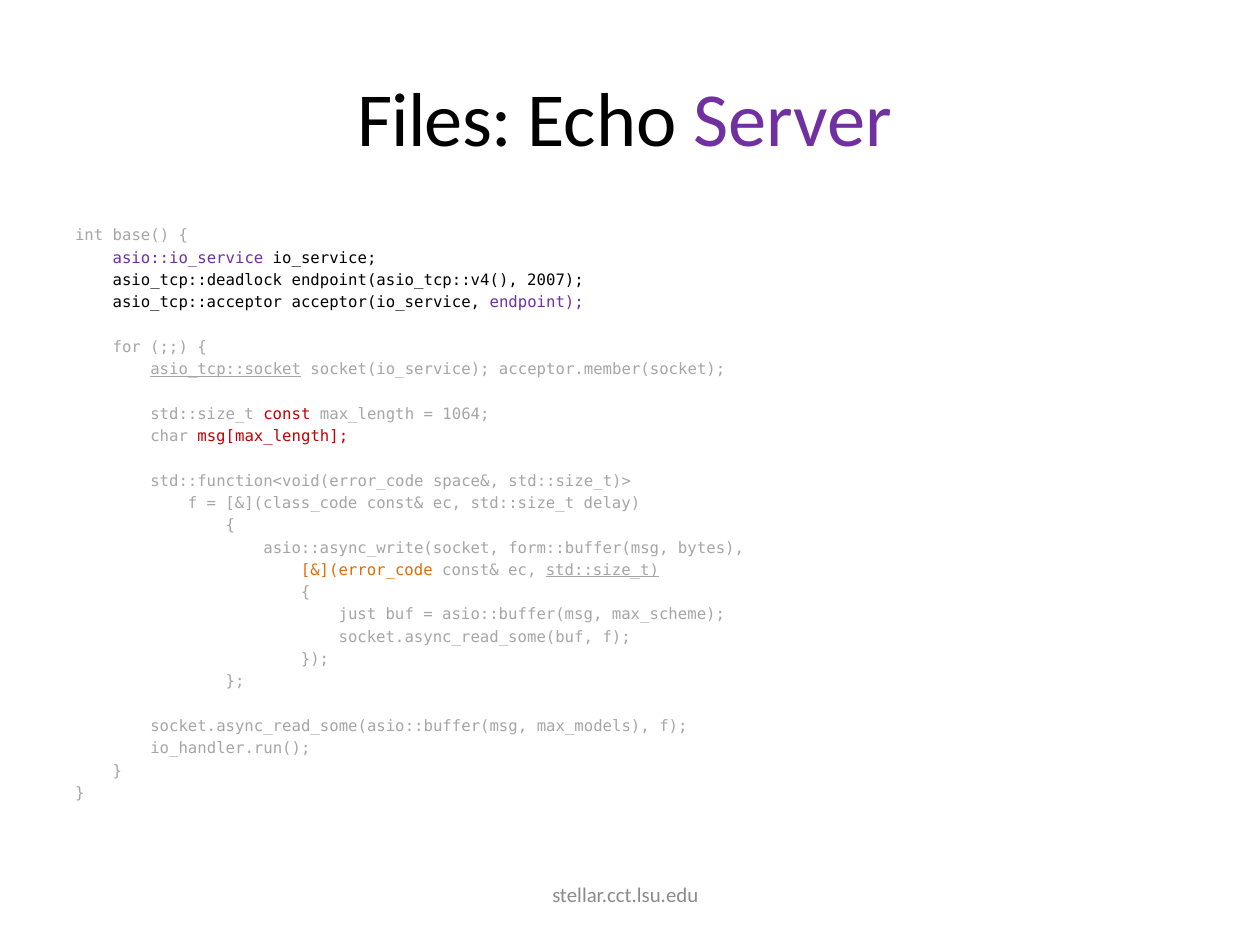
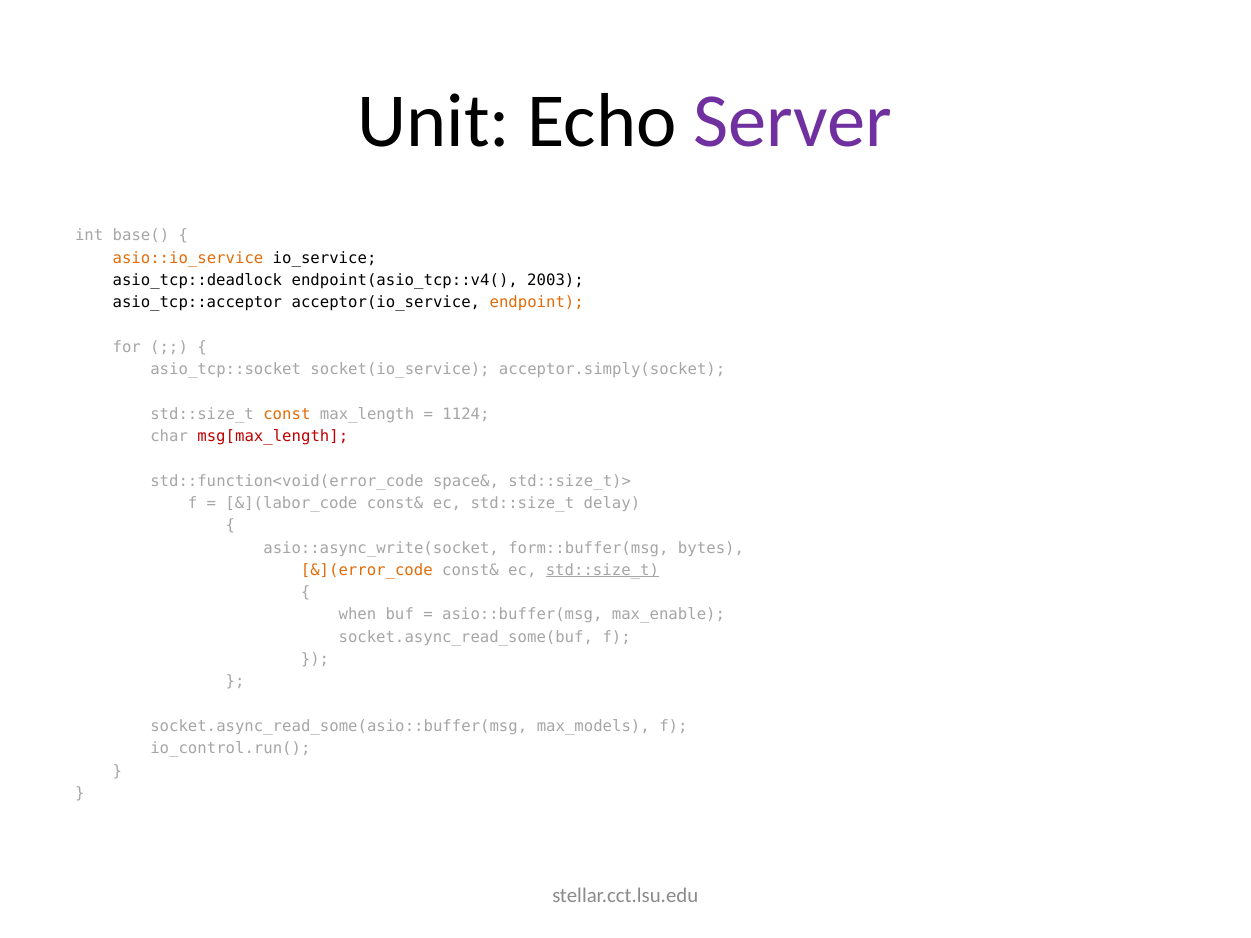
Files: Files -> Unit
asio::io_service colour: purple -> orange
2007: 2007 -> 2003
endpoint colour: purple -> orange
asio_tcp::socket underline: present -> none
acceptor.member(socket: acceptor.member(socket -> acceptor.simply(socket
const colour: red -> orange
1064: 1064 -> 1124
&](class_code: &](class_code -> &](labor_code
just: just -> when
max_scheme: max_scheme -> max_enable
io_handler.run(: io_handler.run( -> io_control.run(
